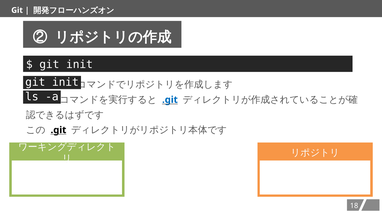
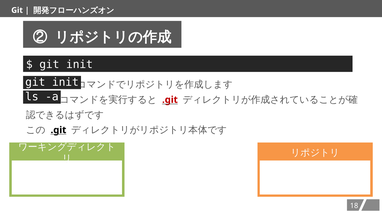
.git at (170, 100) colour: blue -> red
